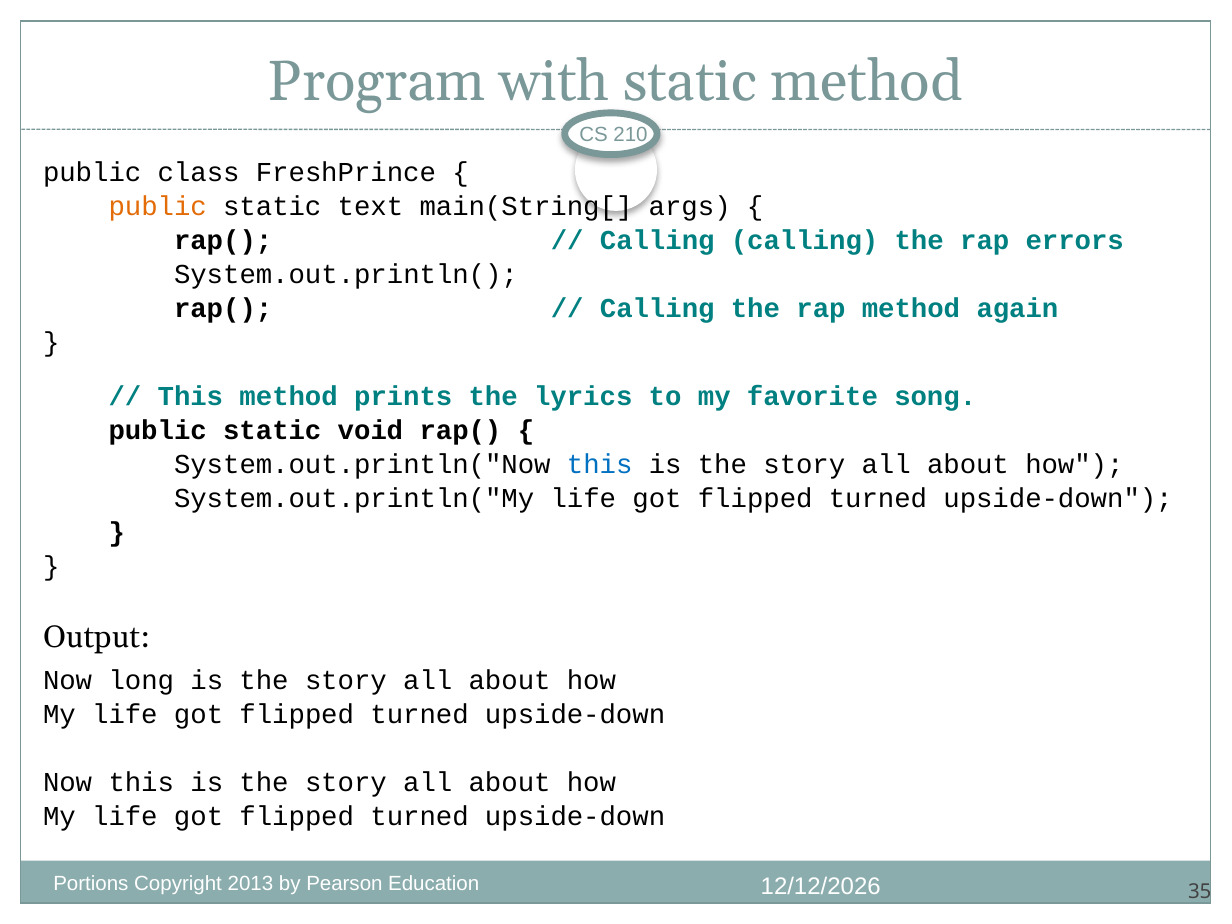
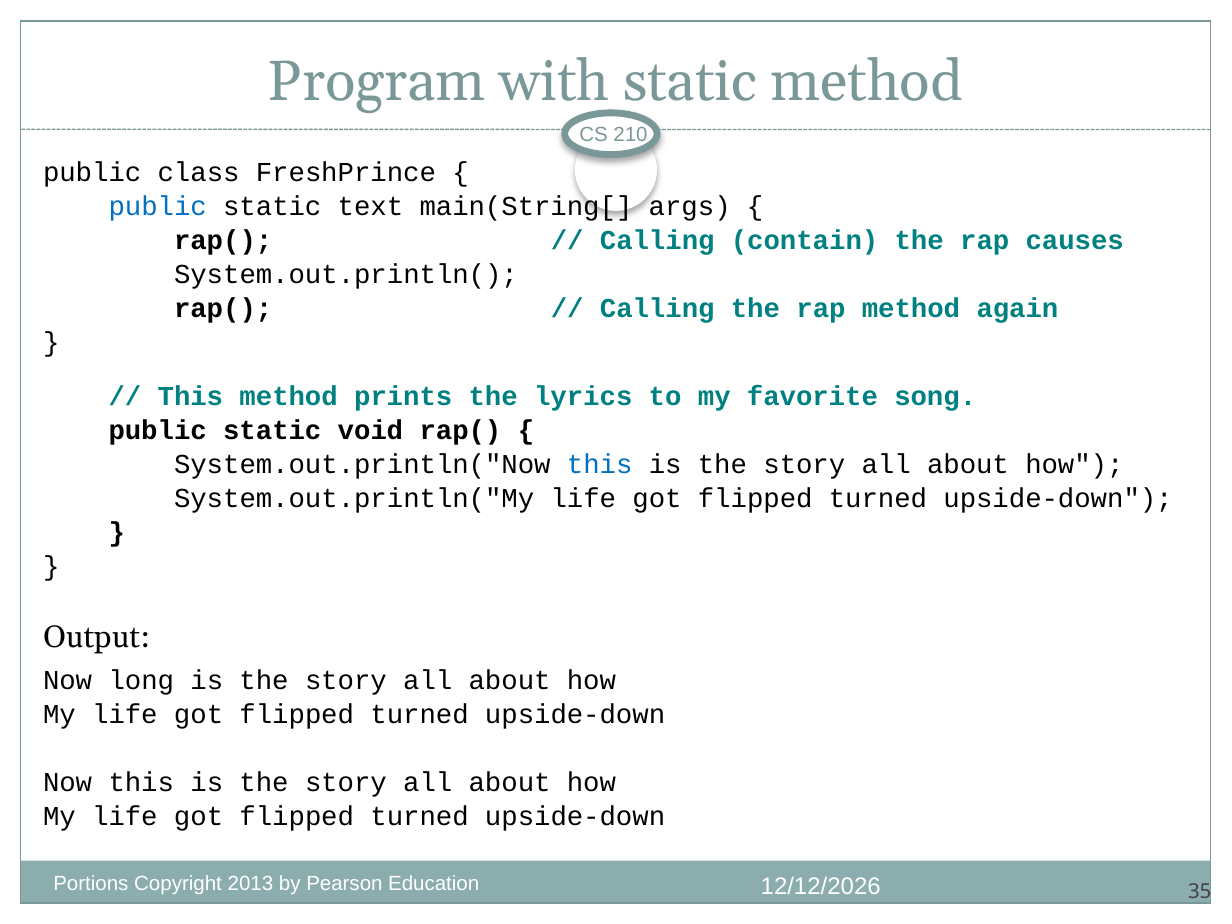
public at (158, 206) colour: orange -> blue
Calling calling: calling -> contain
errors: errors -> causes
